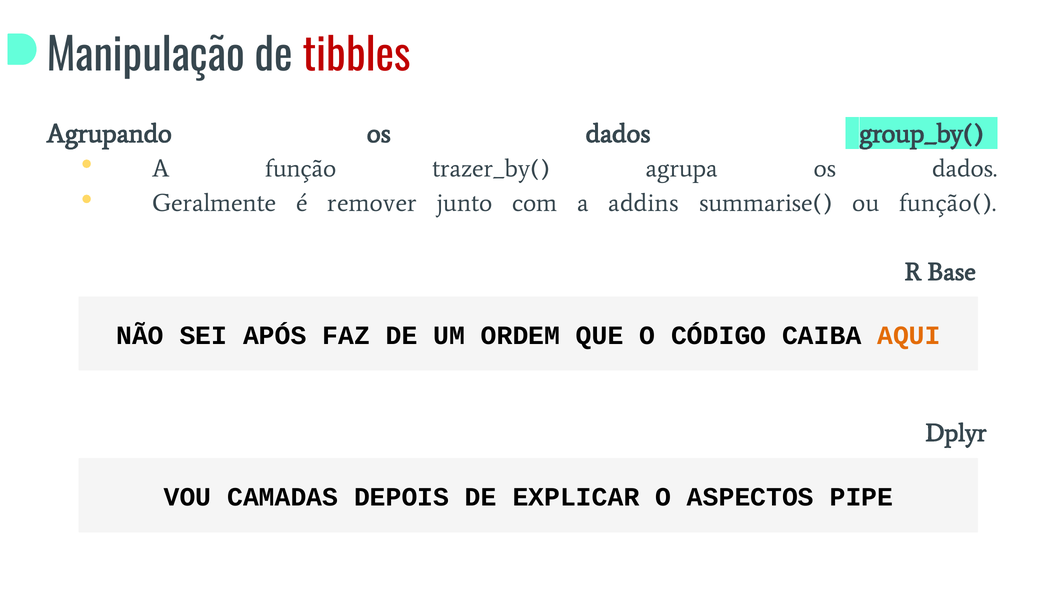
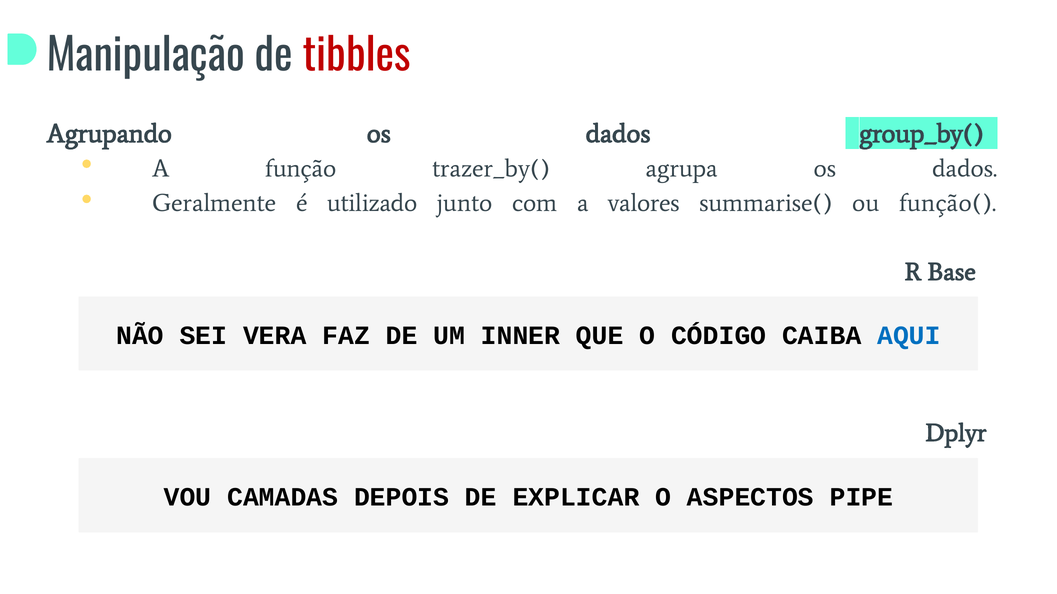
remover: remover -> utilizado
addins: addins -> valores
APÓS: APÓS -> VERA
ORDEM: ORDEM -> INNER
AQUI colour: orange -> blue
